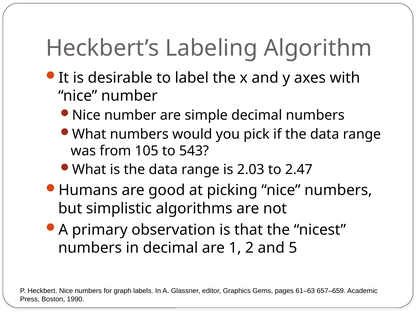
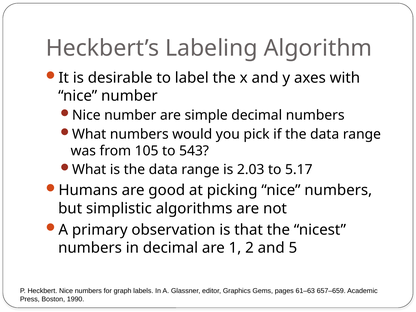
2.47: 2.47 -> 5.17
